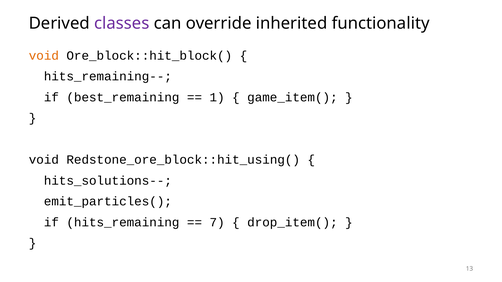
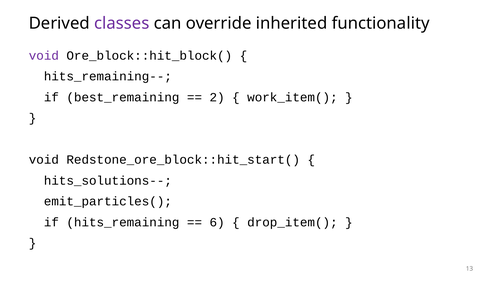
void at (44, 56) colour: orange -> purple
1: 1 -> 2
game_item(: game_item( -> work_item(
Redstone_ore_block::hit_using(: Redstone_ore_block::hit_using( -> Redstone_ore_block::hit_start(
7: 7 -> 6
